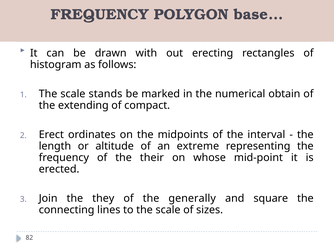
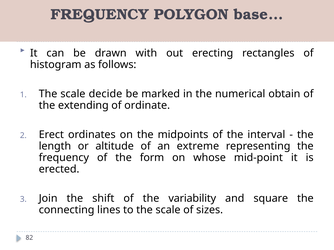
stands: stands -> decide
compact: compact -> ordinate
their: their -> form
they: they -> shift
generally: generally -> variability
